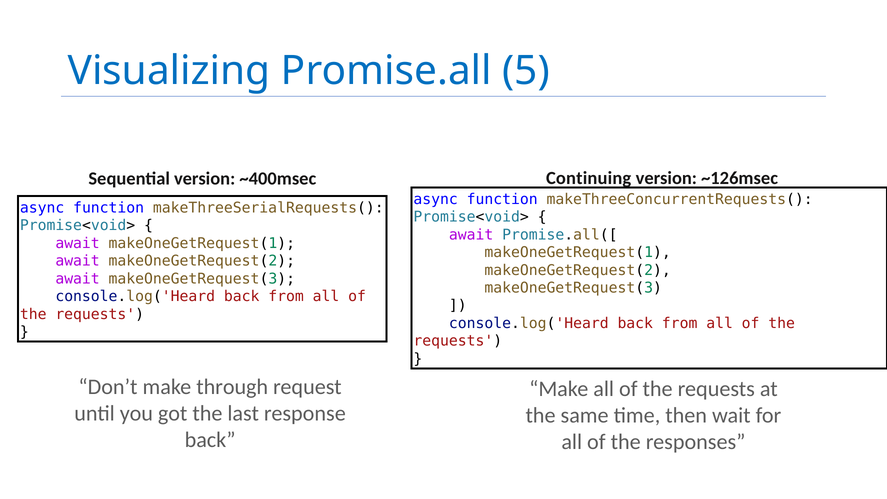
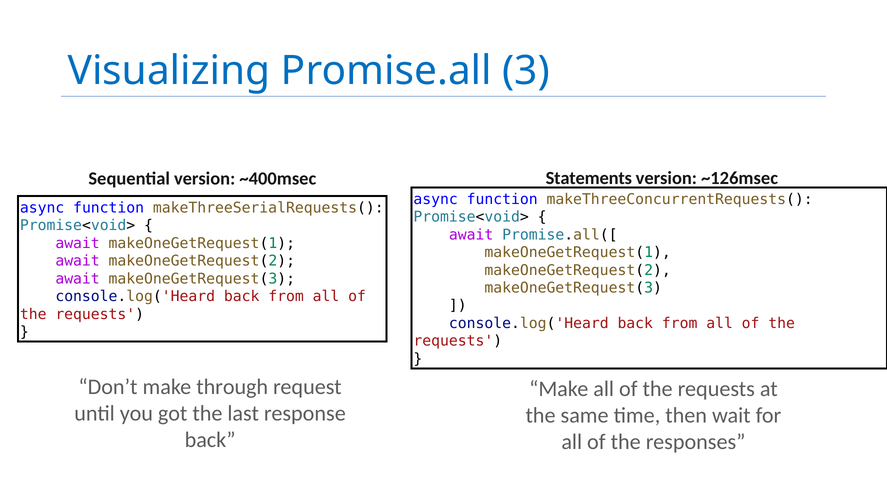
5: 5 -> 3
Continuing: Continuing -> Statements
